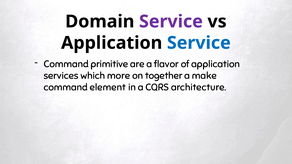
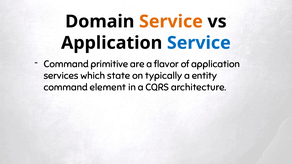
Service at (171, 22) colour: purple -> orange
more: more -> state
together: together -> typically
make: make -> entity
